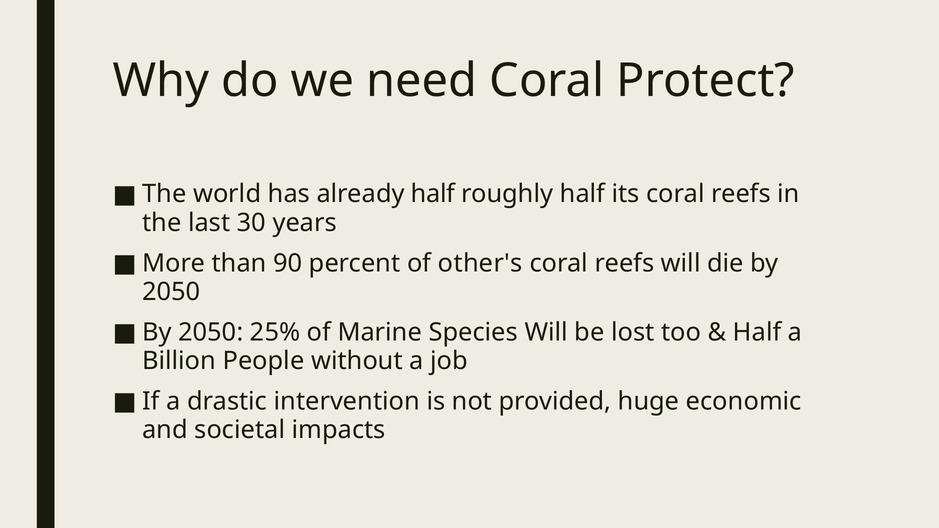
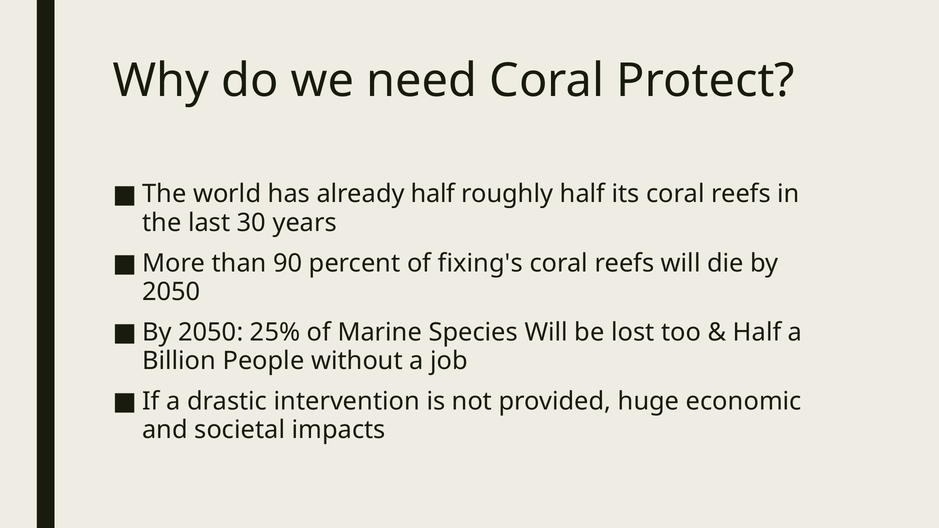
other's: other's -> fixing's
